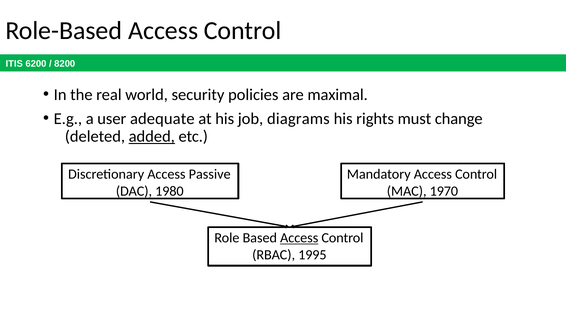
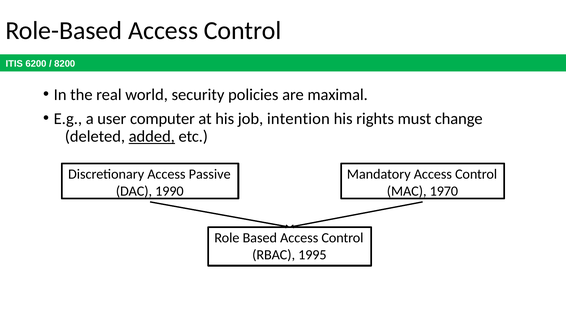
adequate: adequate -> computer
diagrams: diagrams -> intention
1980: 1980 -> 1990
Access at (299, 238) underline: present -> none
